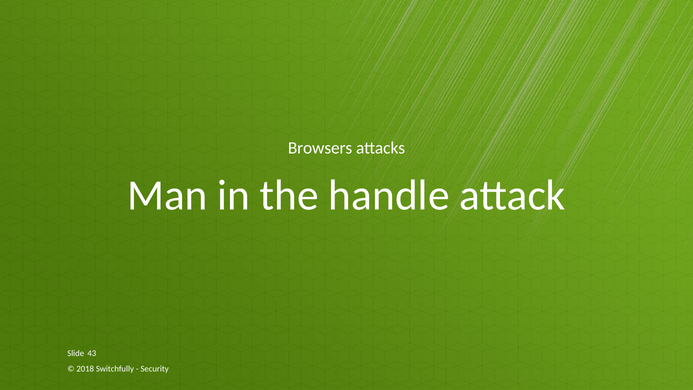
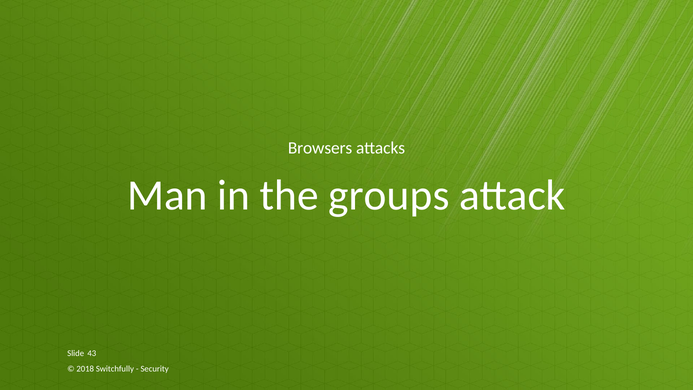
handle: handle -> groups
